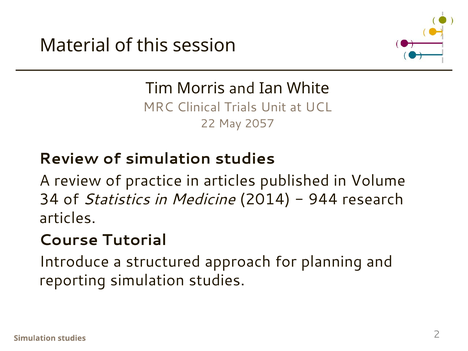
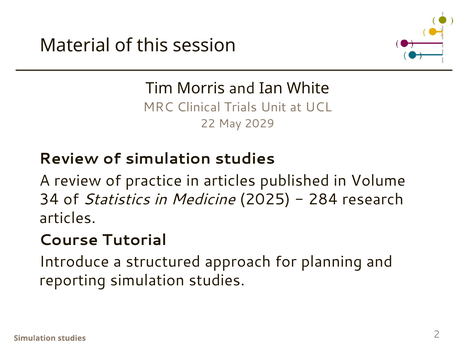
2057: 2057 -> 2029
2014: 2014 -> 2025
944: 944 -> 284
